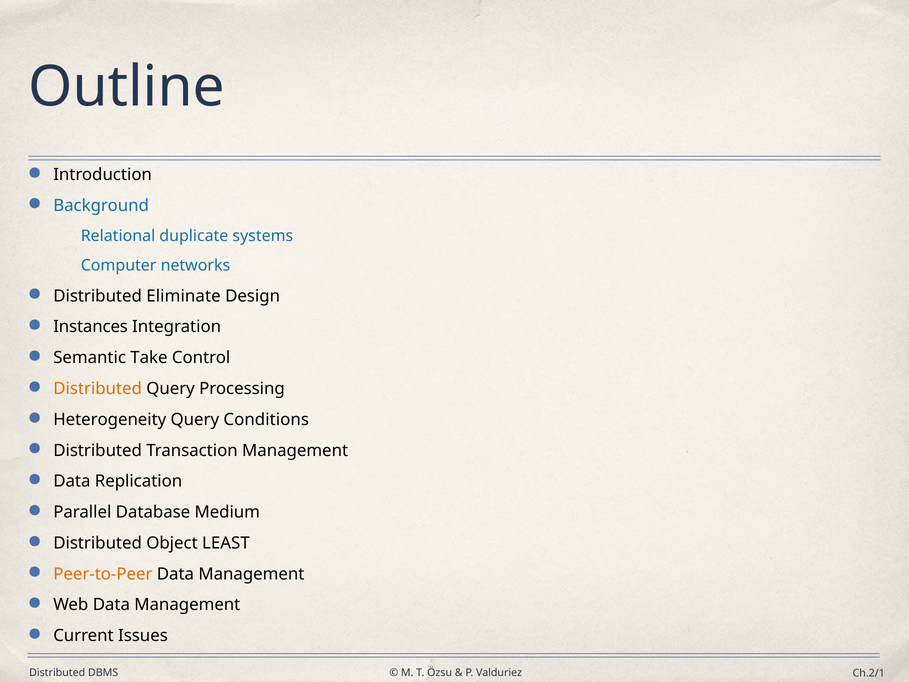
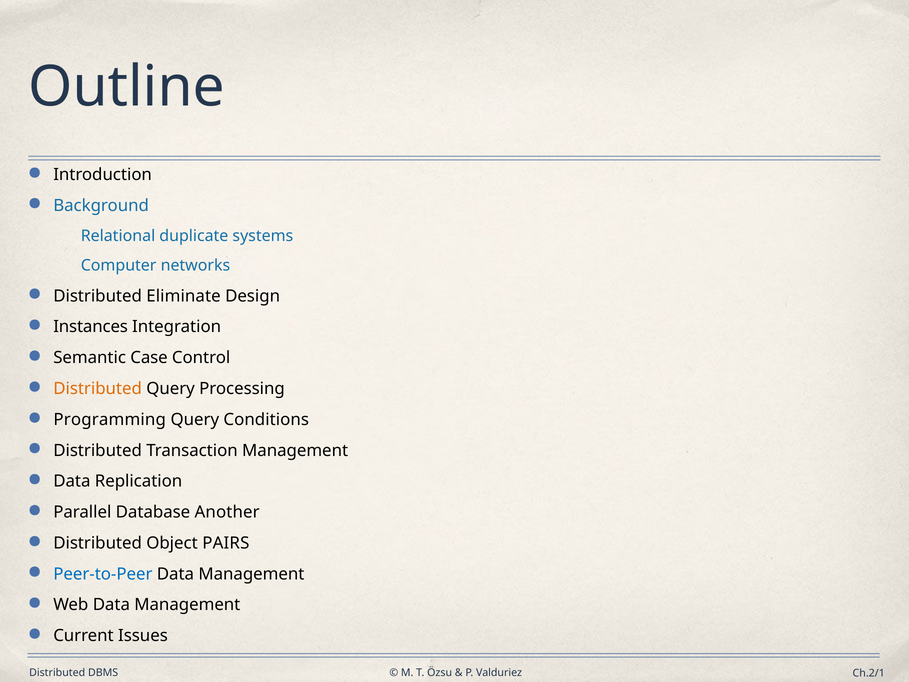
Take: Take -> Case
Heterogeneity: Heterogeneity -> Programming
Medium: Medium -> Another
LEAST: LEAST -> PAIRS
Peer-to-Peer colour: orange -> blue
